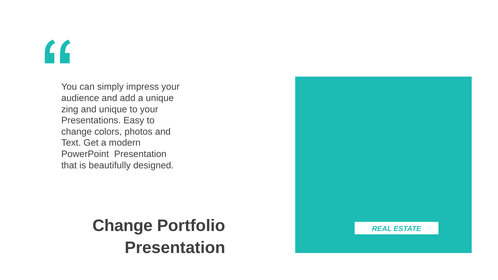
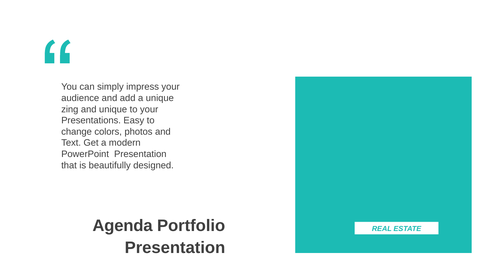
Change at (123, 226): Change -> Agenda
